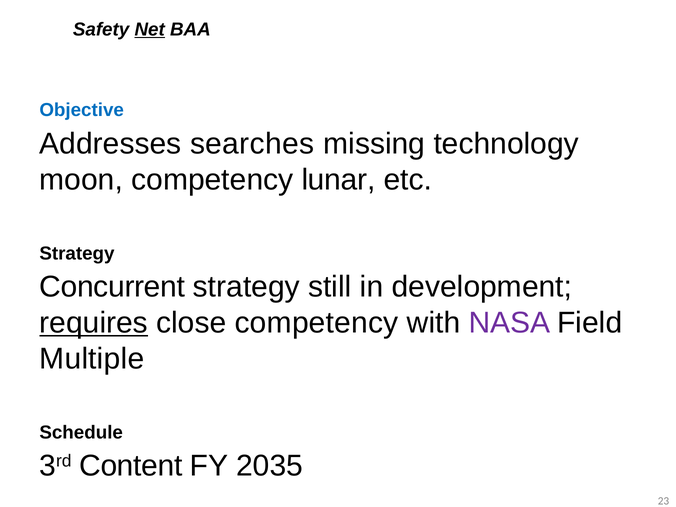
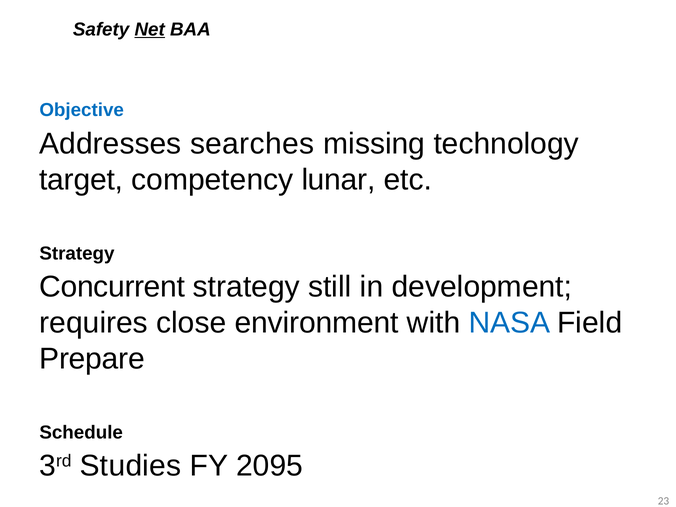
moon: moon -> target
requires underline: present -> none
close competency: competency -> environment
NASA colour: purple -> blue
Multiple: Multiple -> Prepare
Content: Content -> Studies
2035: 2035 -> 2095
